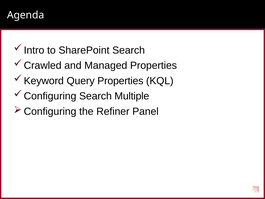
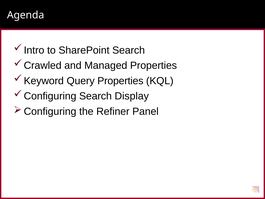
Multiple: Multiple -> Display
